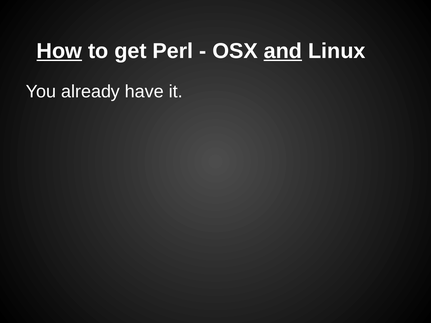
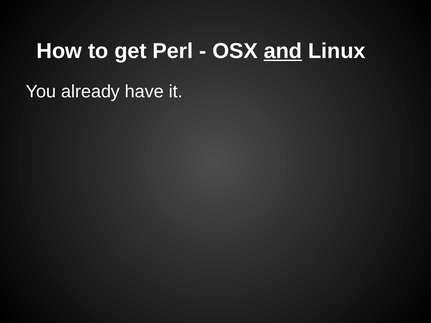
How underline: present -> none
